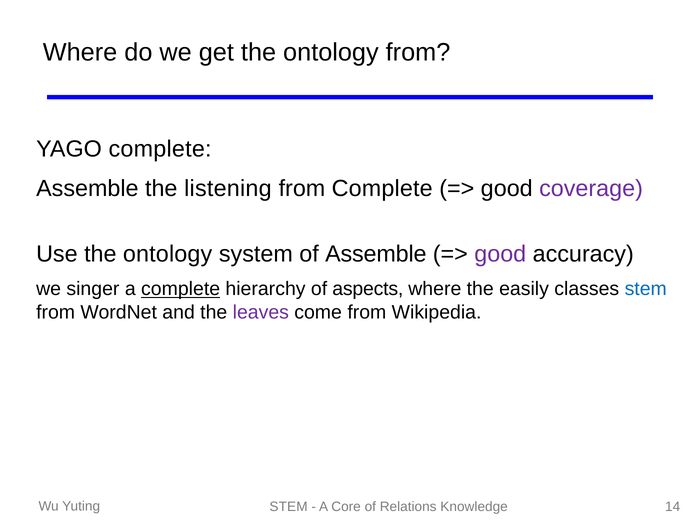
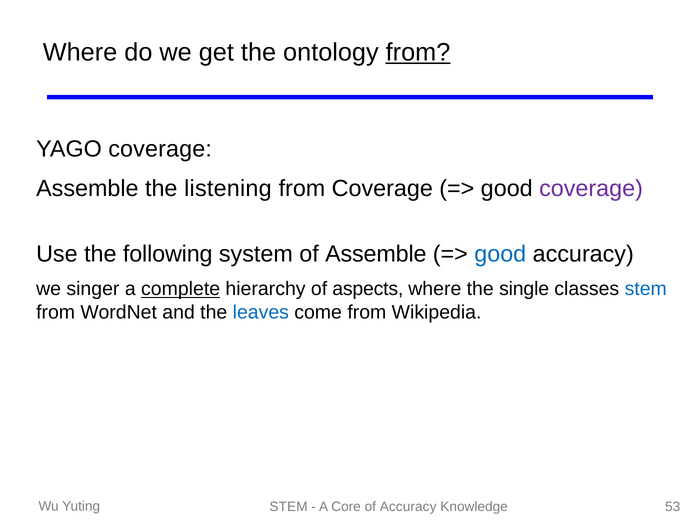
from at (418, 53) underline: none -> present
YAGO complete: complete -> coverage
from Complete: Complete -> Coverage
Use the ontology: ontology -> following
good at (500, 254) colour: purple -> blue
easily: easily -> single
leaves colour: purple -> blue
of Relations: Relations -> Accuracy
14: 14 -> 53
